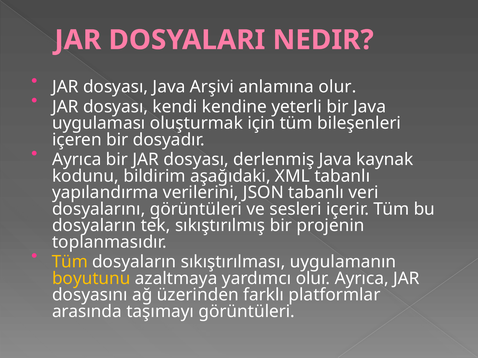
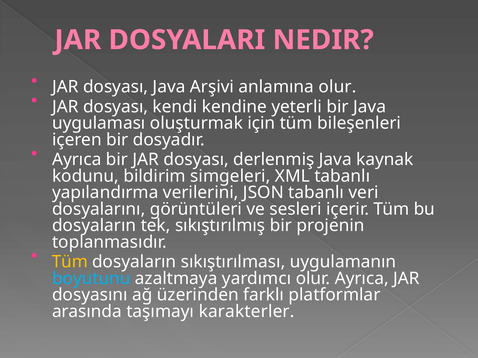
aşağıdaki: aşağıdaki -> simgeleri
boyutunu colour: yellow -> light blue
taşımayı görüntüleri: görüntüleri -> karakterler
